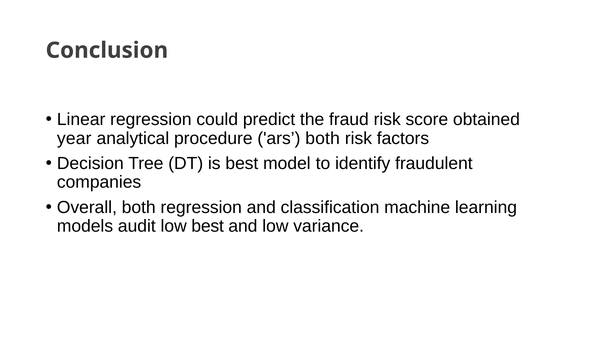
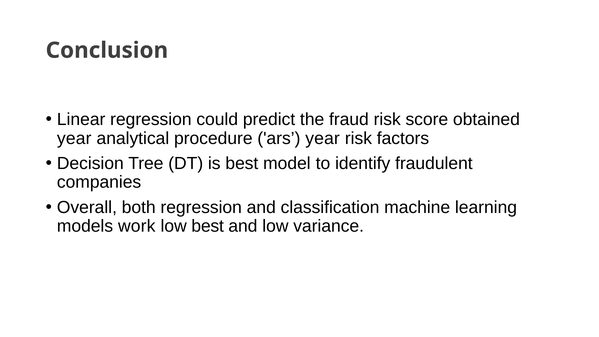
ars both: both -> year
audit: audit -> work
